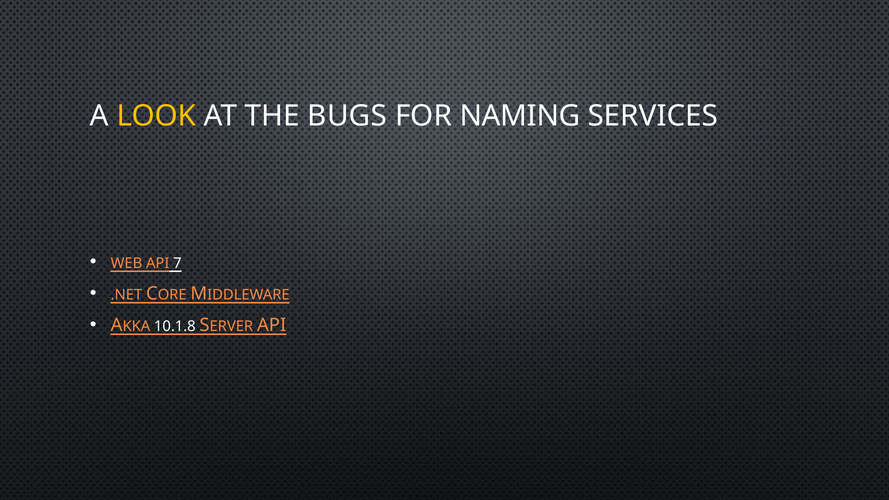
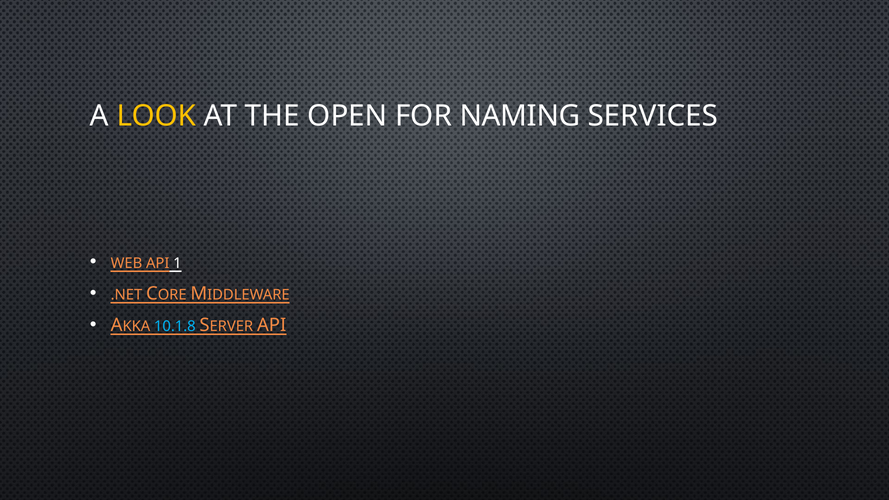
BUGS: BUGS -> OPEN
7: 7 -> 1
10.1.8 colour: white -> light blue
